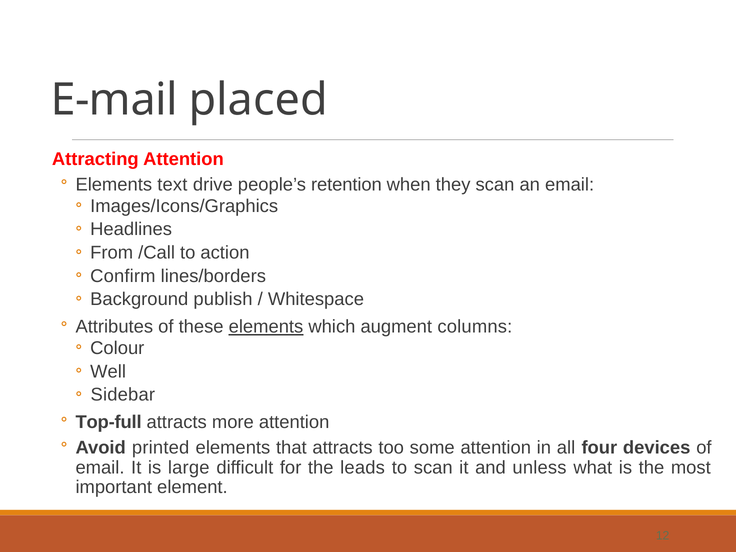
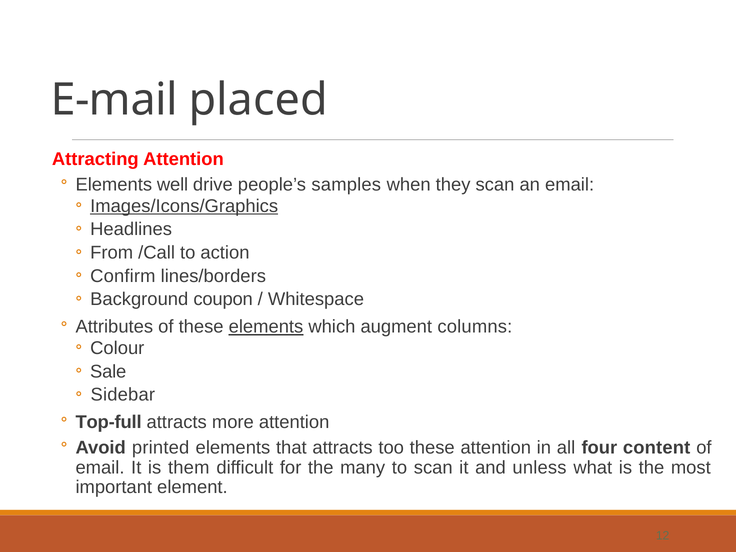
text: text -> well
retention: retention -> samples
Images/Icons/Graphics underline: none -> present
publish: publish -> coupon
Well: Well -> Sale
too some: some -> these
devices: devices -> content
large: large -> them
leads: leads -> many
